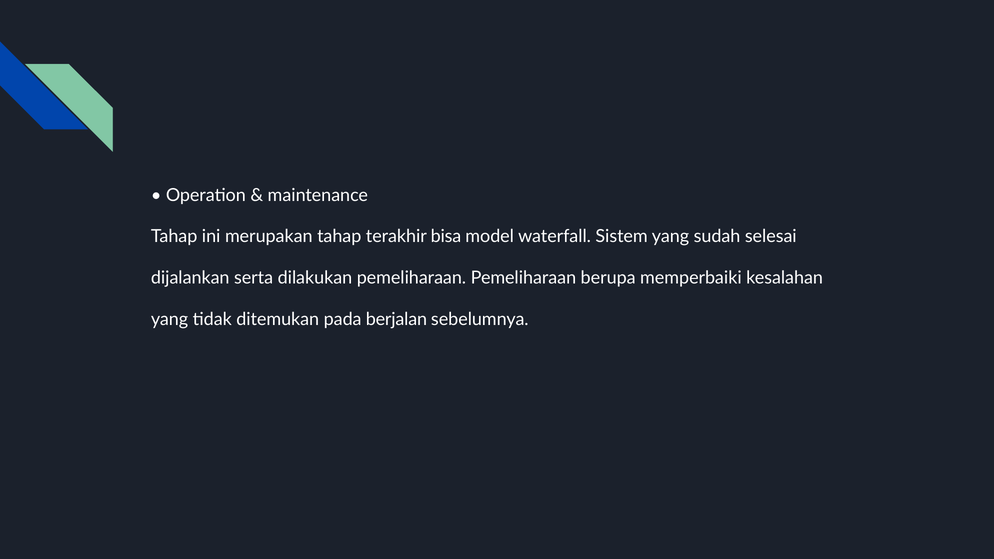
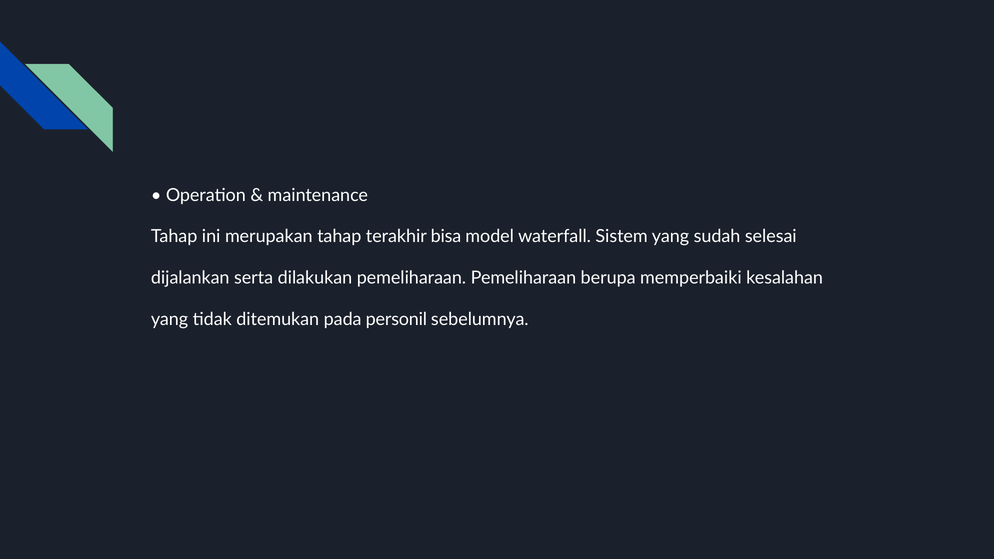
berjalan: berjalan -> personil
